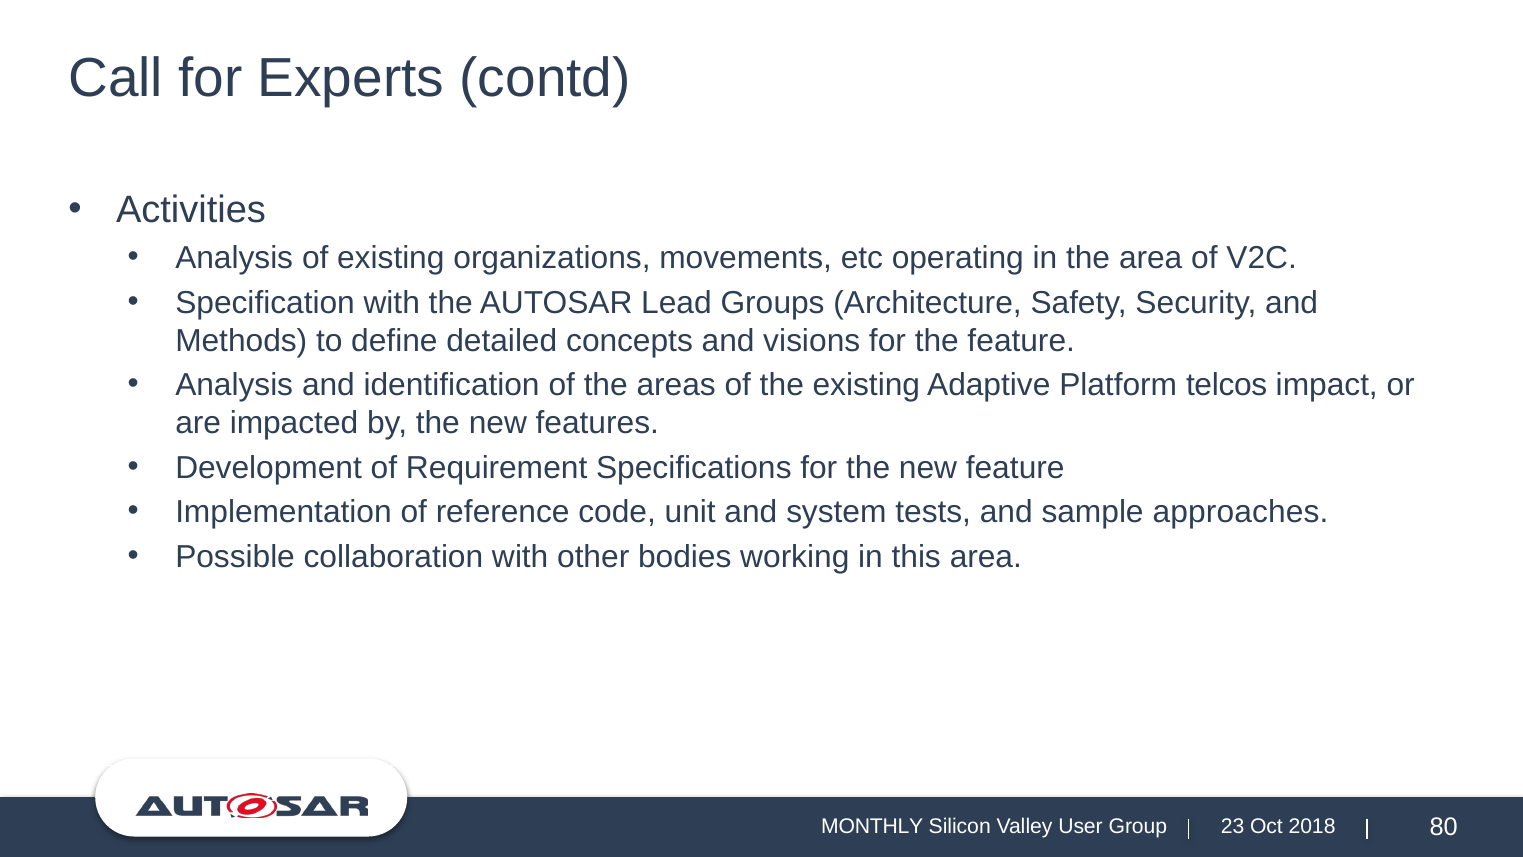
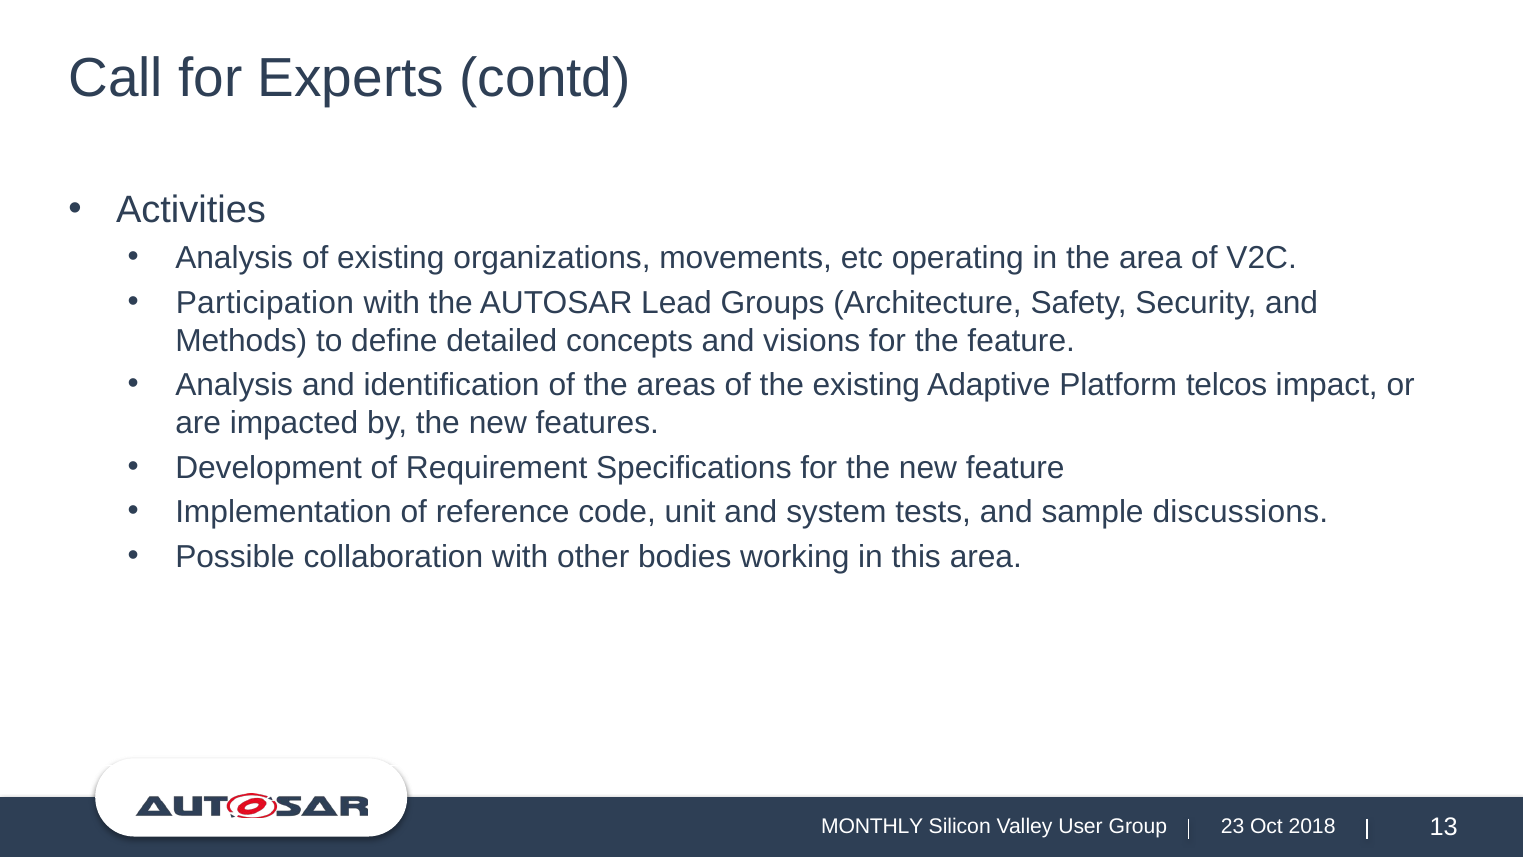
Specification: Specification -> Participation
approaches: approaches -> discussions
80: 80 -> 13
